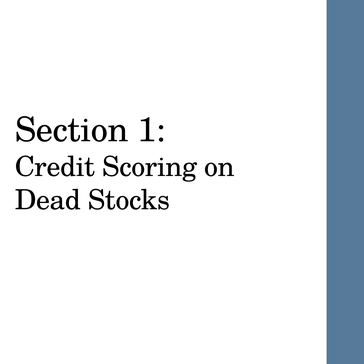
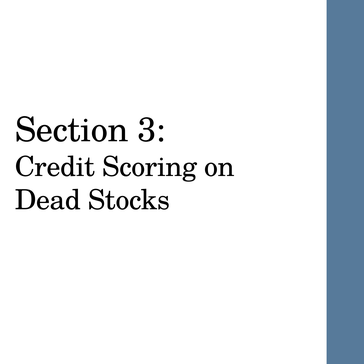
1: 1 -> 3
